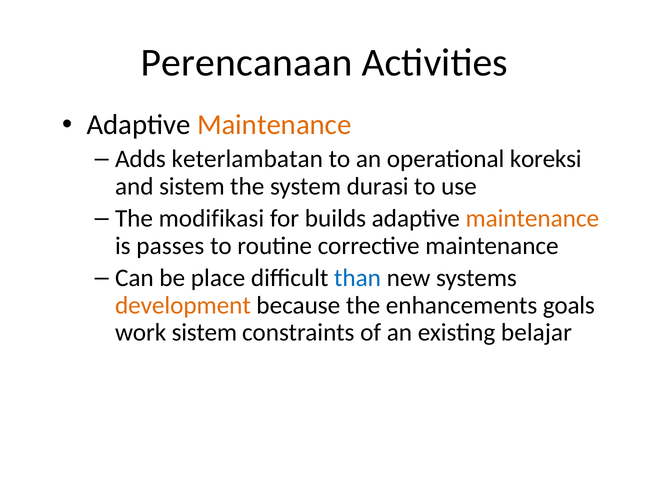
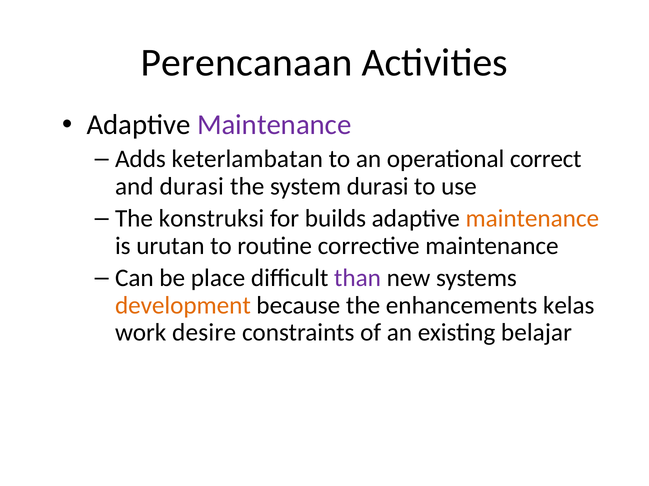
Maintenance at (274, 125) colour: orange -> purple
koreksi: koreksi -> correct
and sistem: sistem -> durasi
modifikasi: modifikasi -> konstruksi
passes: passes -> urutan
than colour: blue -> purple
goals: goals -> kelas
work sistem: sistem -> desire
